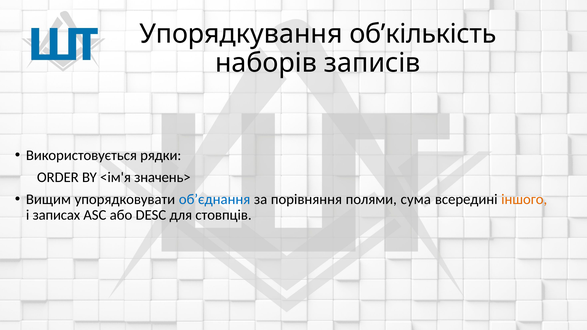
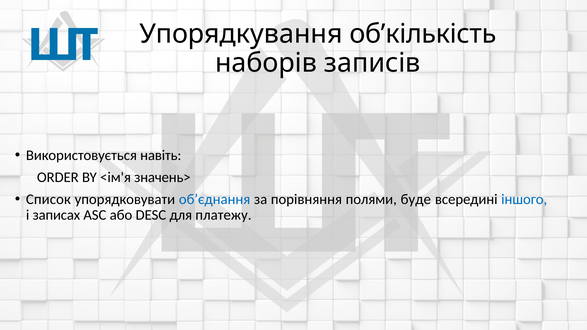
рядки: рядки -> навіть
Вищим: Вищим -> Список
сума: сума -> буде
іншого colour: orange -> blue
стовпців: стовпців -> платежу
